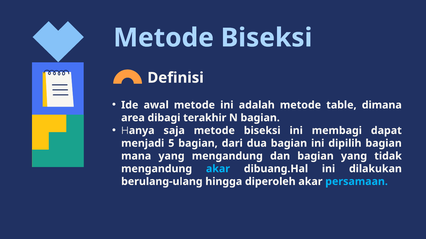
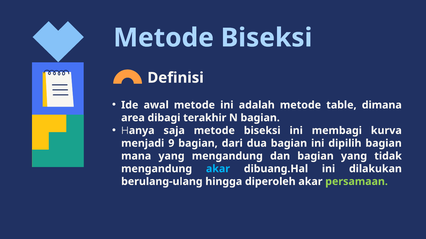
dapat: dapat -> kurva
5: 5 -> 9
persamaan colour: light blue -> light green
